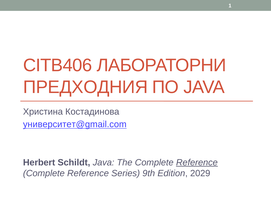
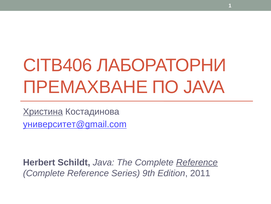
ПРЕДХОДНИЯ: ПРЕДХОДНИЯ -> ПРЕМАХВАНЕ
Христина underline: none -> present
2029: 2029 -> 2011
